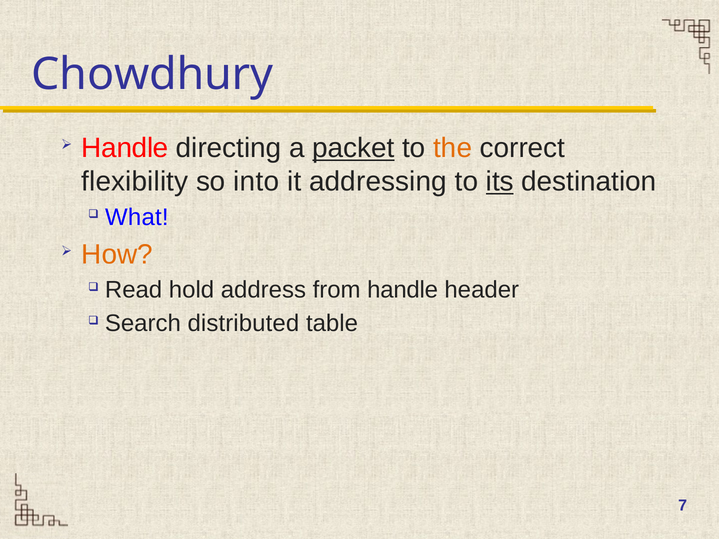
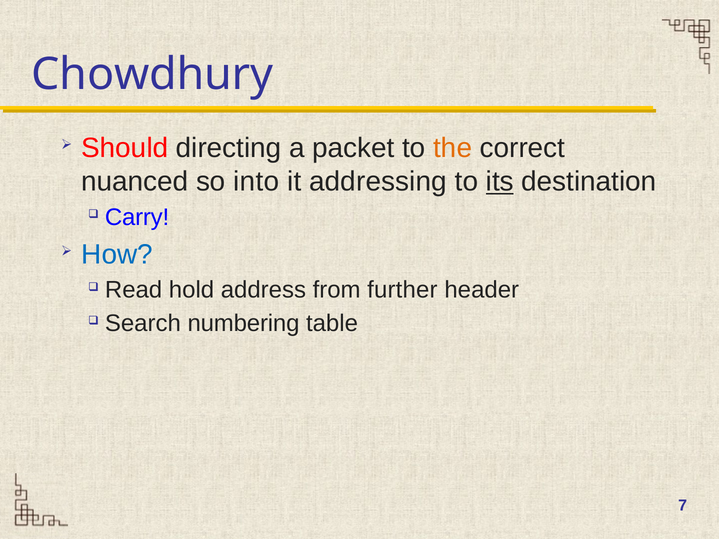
Handle at (125, 148): Handle -> Should
packet underline: present -> none
flexibility: flexibility -> nuanced
What: What -> Carry
How colour: orange -> blue
from handle: handle -> further
distributed: distributed -> numbering
